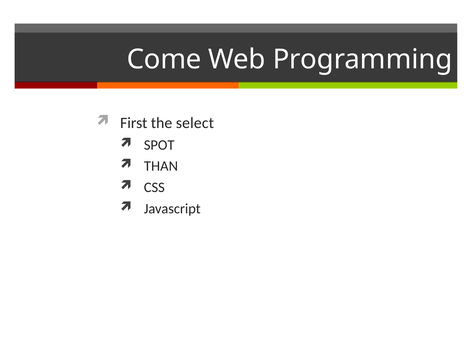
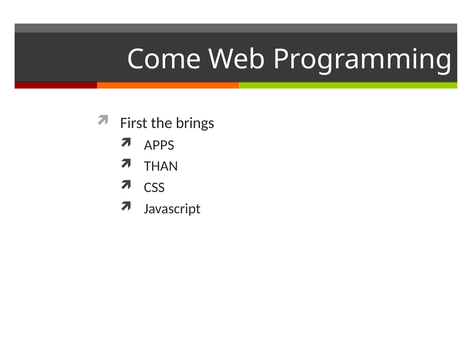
select: select -> brings
SPOT: SPOT -> APPS
